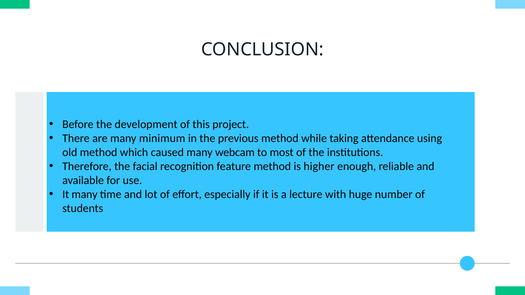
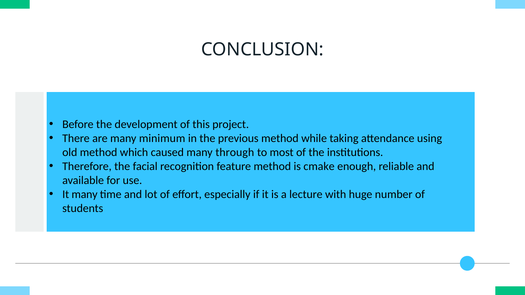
webcam: webcam -> through
higher: higher -> cmake
